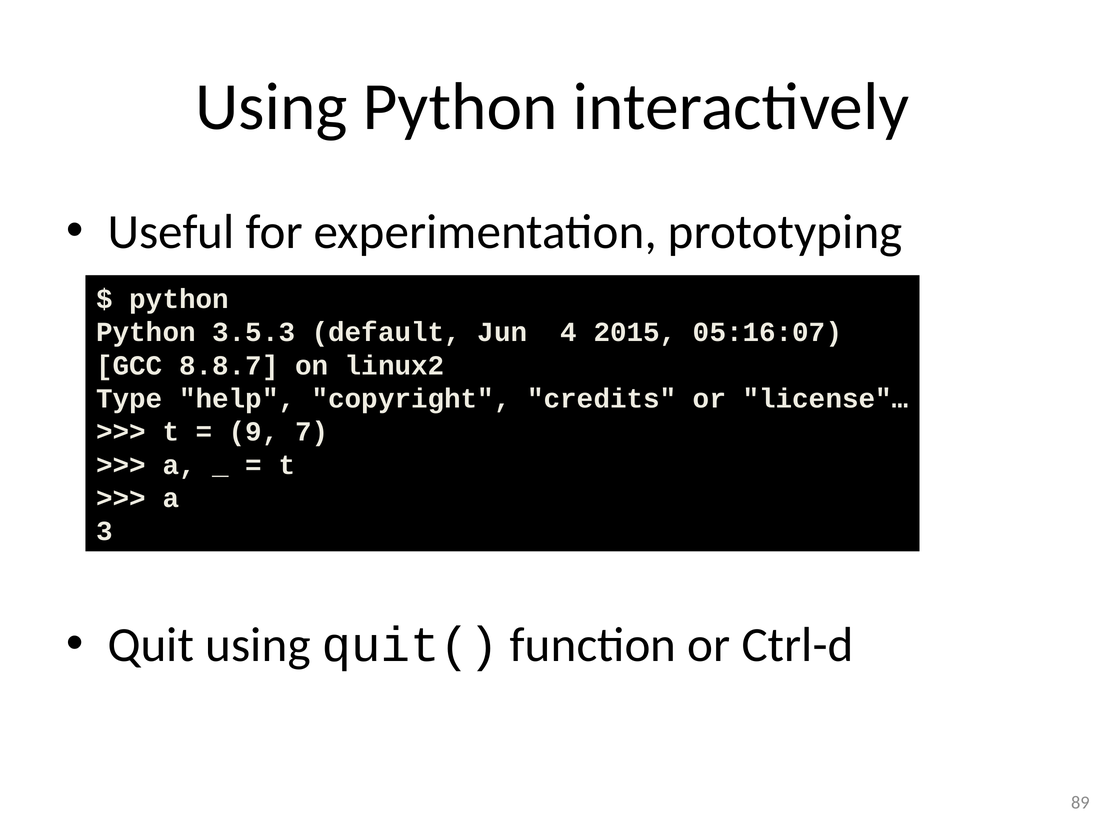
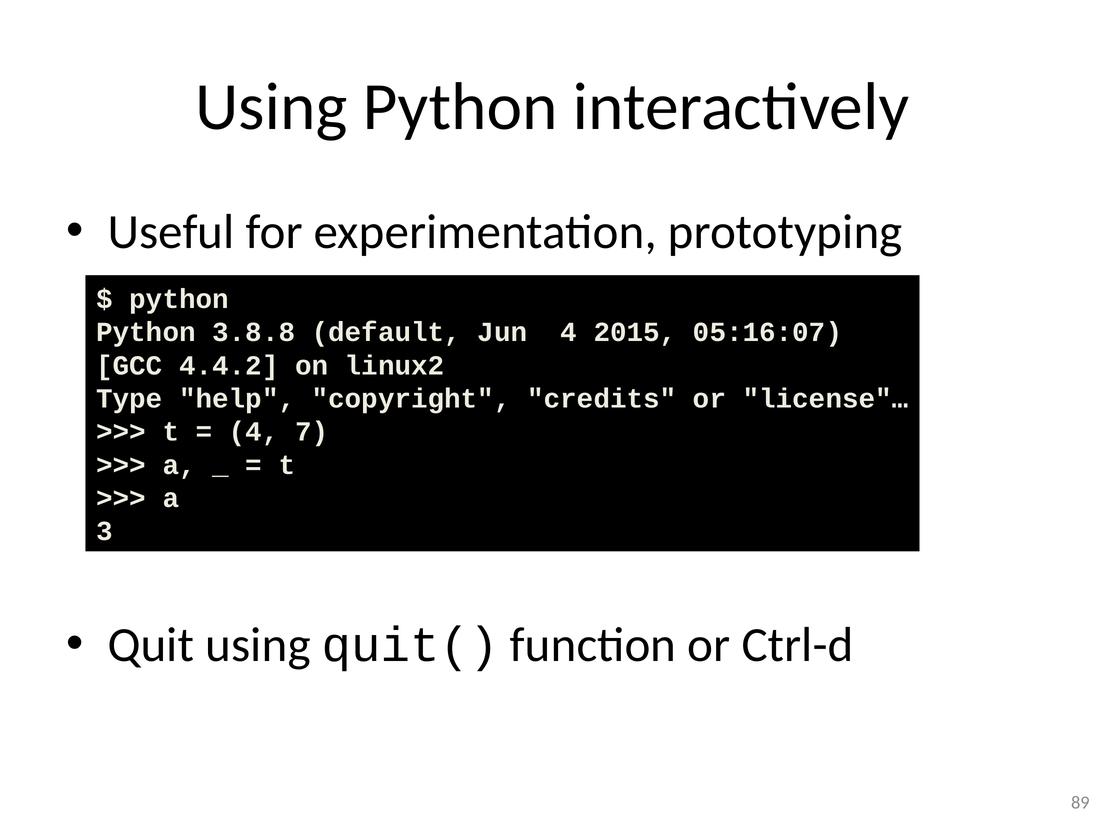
3.5.3: 3.5.3 -> 3.8.8
8.8.7: 8.8.7 -> 4.4.2
9 at (254, 432): 9 -> 4
